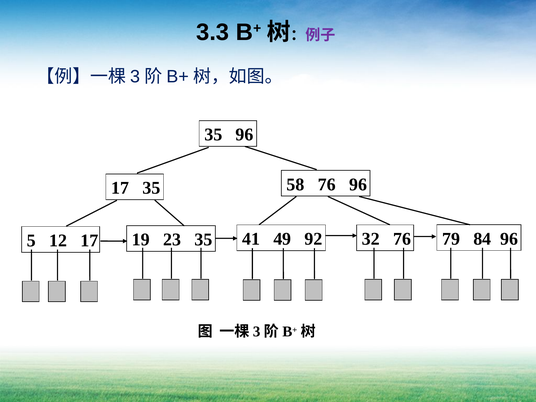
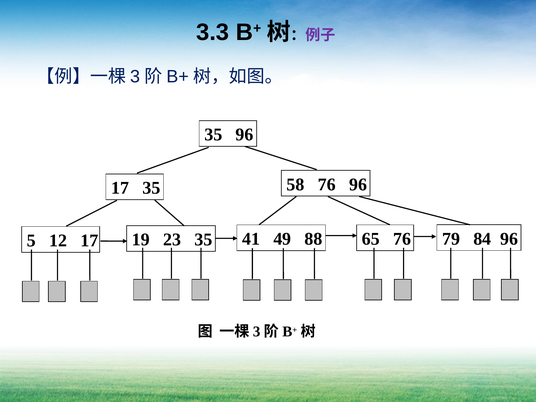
92: 92 -> 88
32: 32 -> 65
